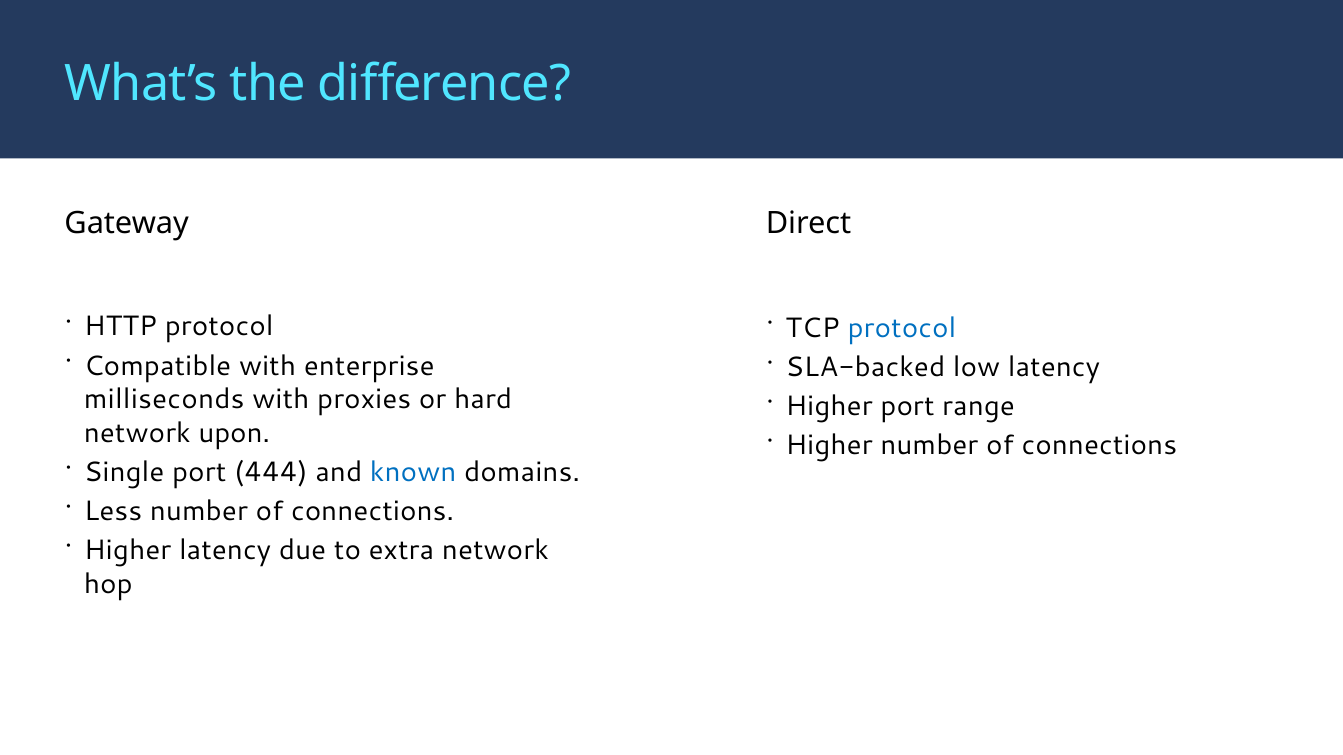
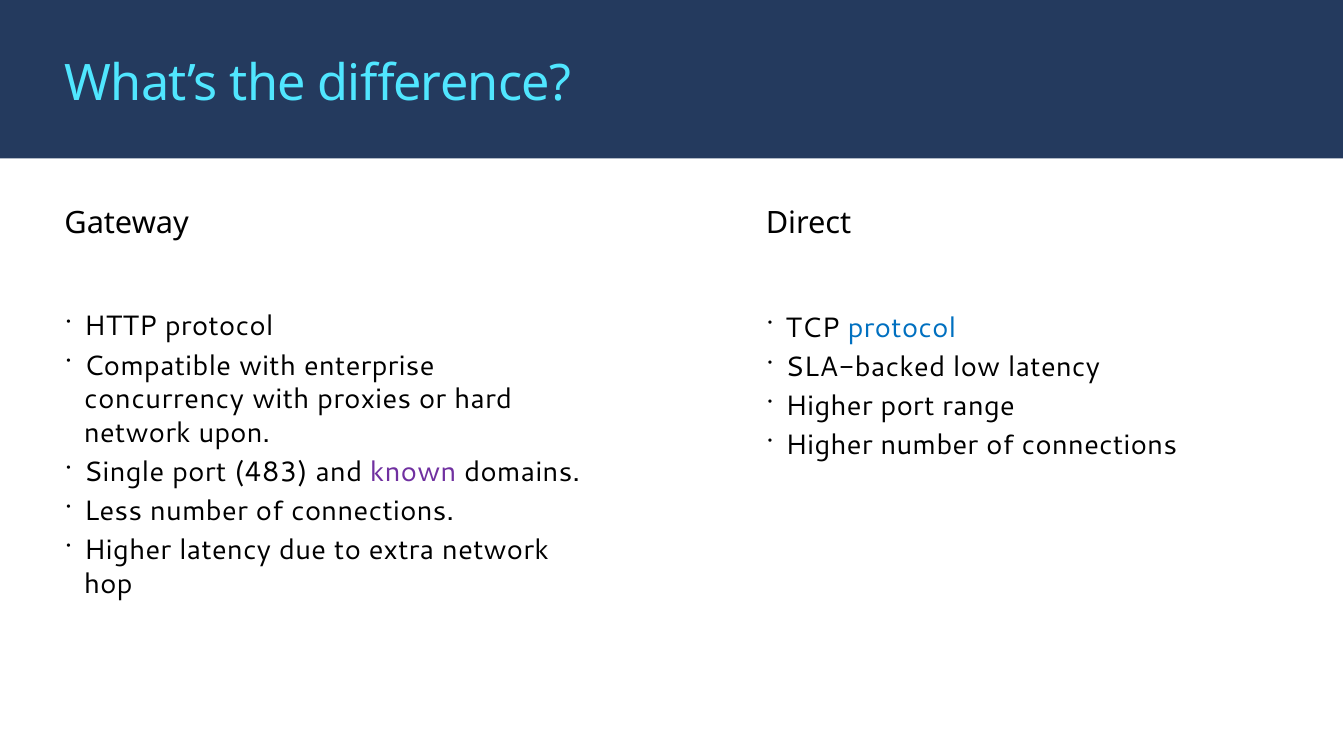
milliseconds: milliseconds -> concurrency
444: 444 -> 483
known colour: blue -> purple
